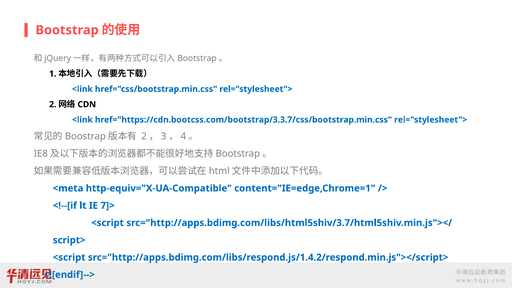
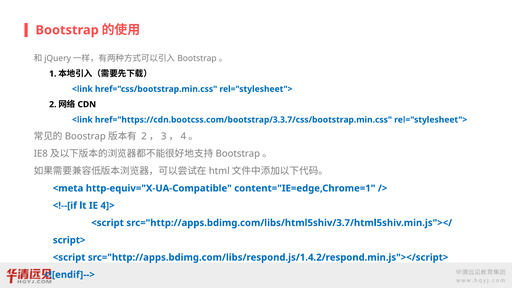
7]>: 7]> -> 4]>
